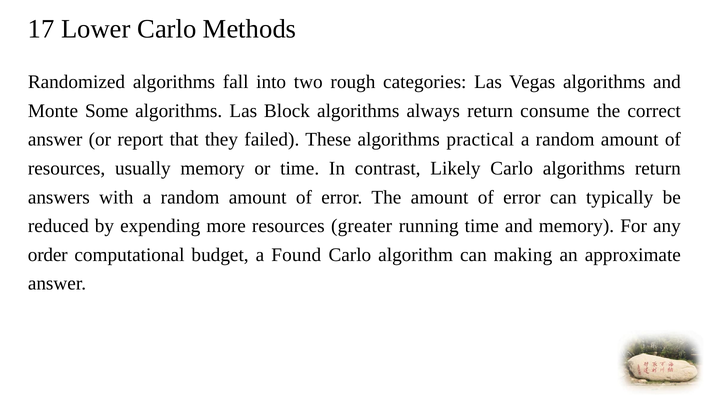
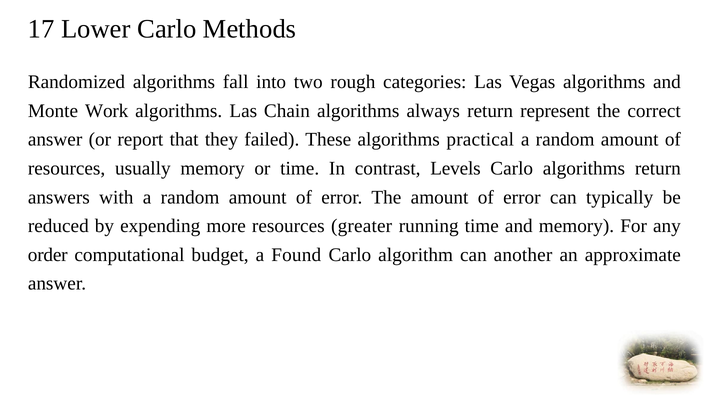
Some: Some -> Work
Block: Block -> Chain
consume: consume -> represent
Likely: Likely -> Levels
making: making -> another
